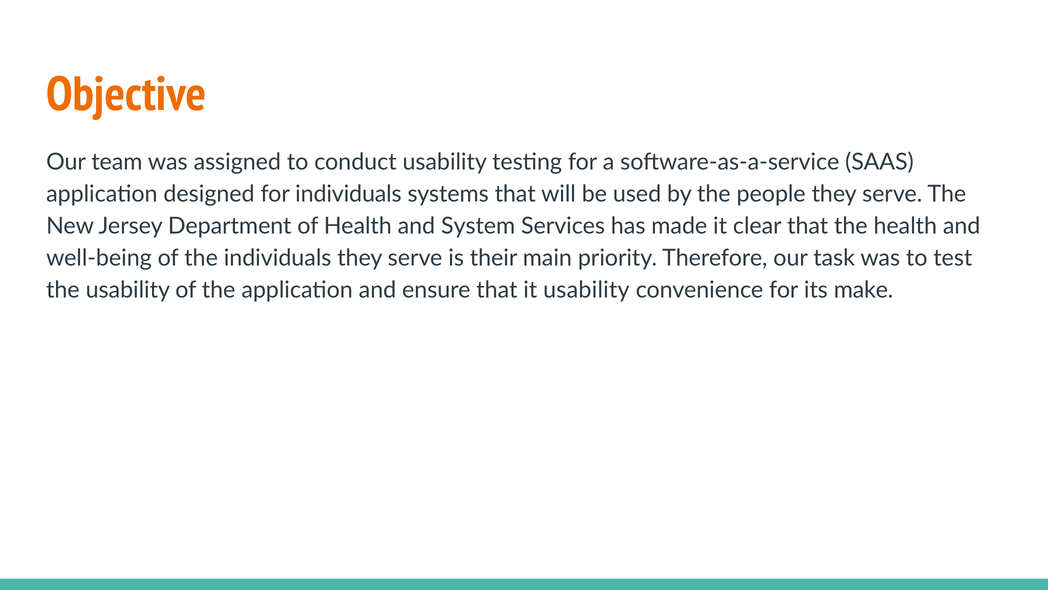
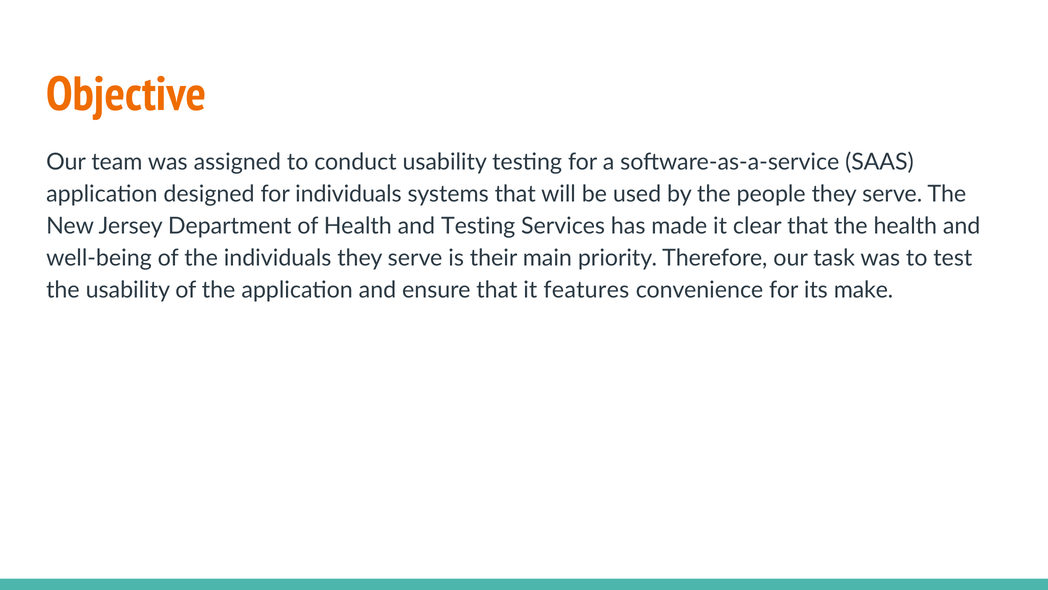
and System: System -> Testing
it usability: usability -> features
